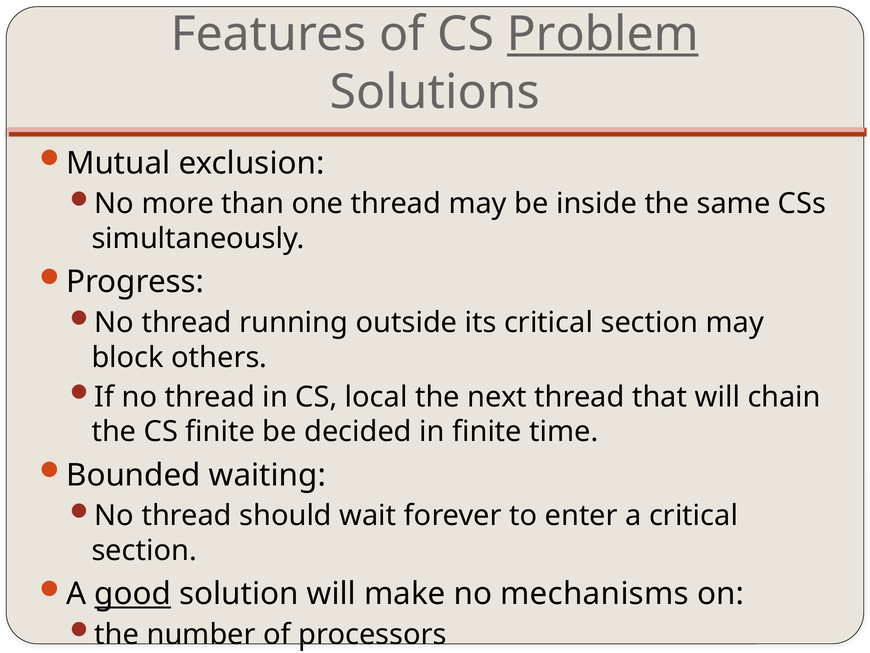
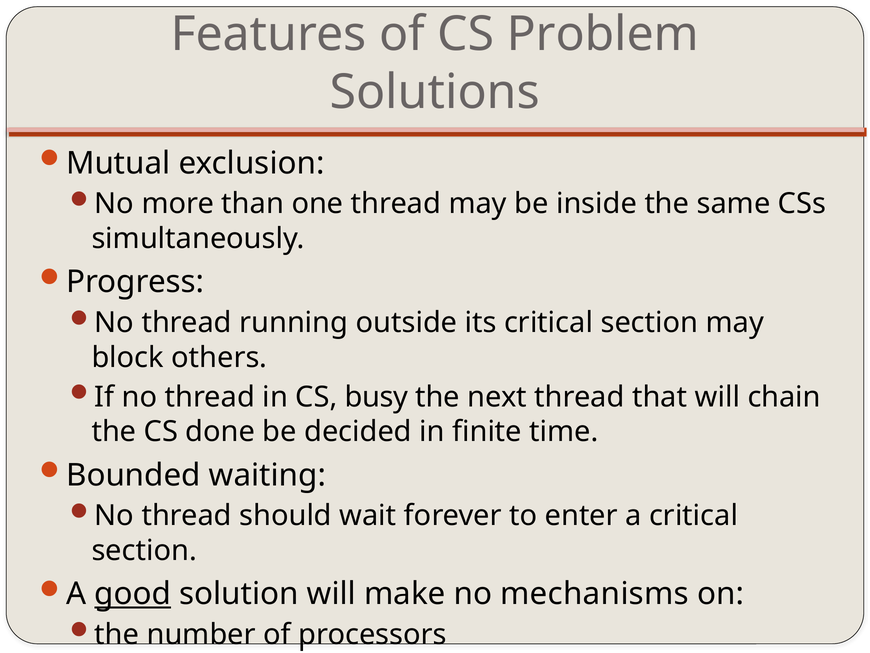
Problem underline: present -> none
local: local -> busy
CS finite: finite -> done
